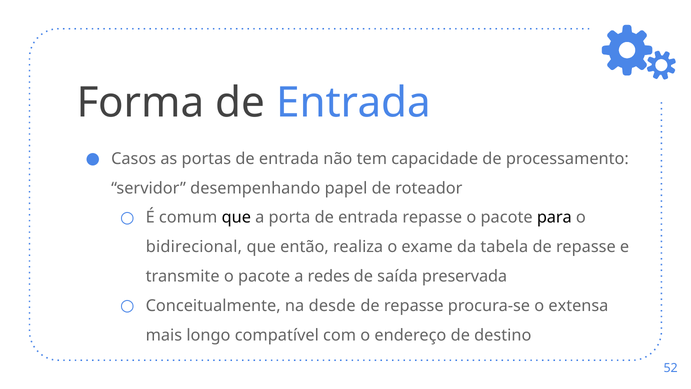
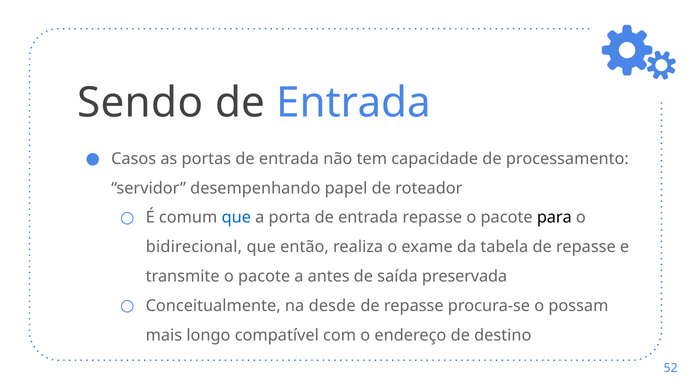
Forma: Forma -> Sendo
que at (236, 217) colour: black -> blue
redes: redes -> antes
extensa: extensa -> possam
